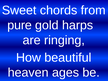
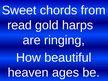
pure: pure -> read
